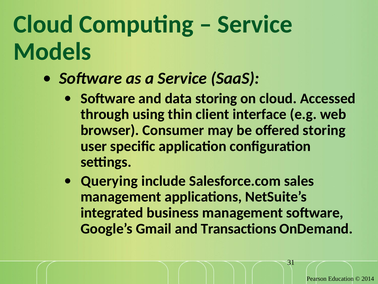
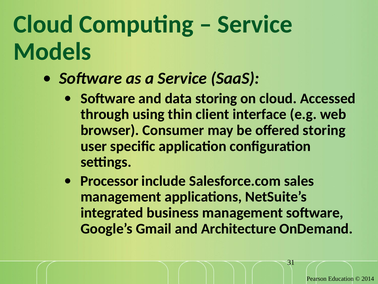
Querying: Querying -> Processor
Transactions: Transactions -> Architecture
